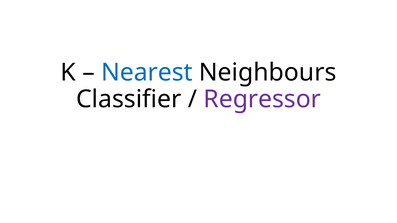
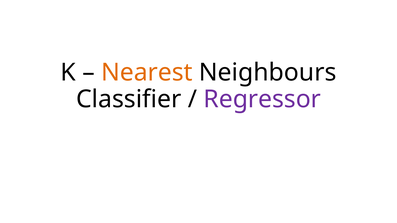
Nearest colour: blue -> orange
